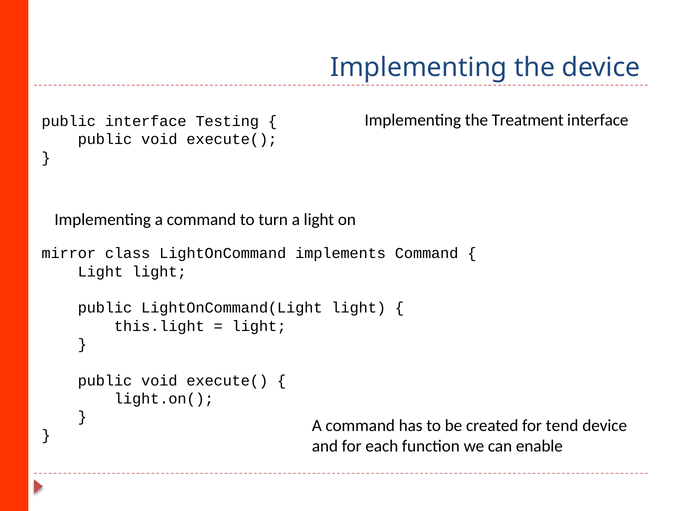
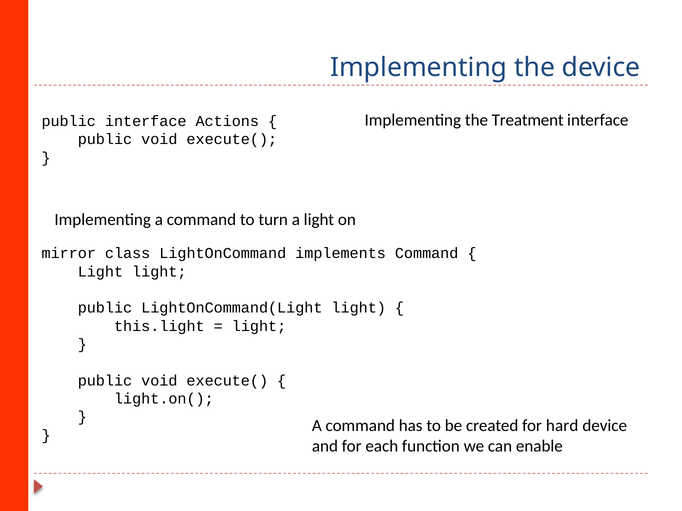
Testing: Testing -> Actions
tend: tend -> hard
